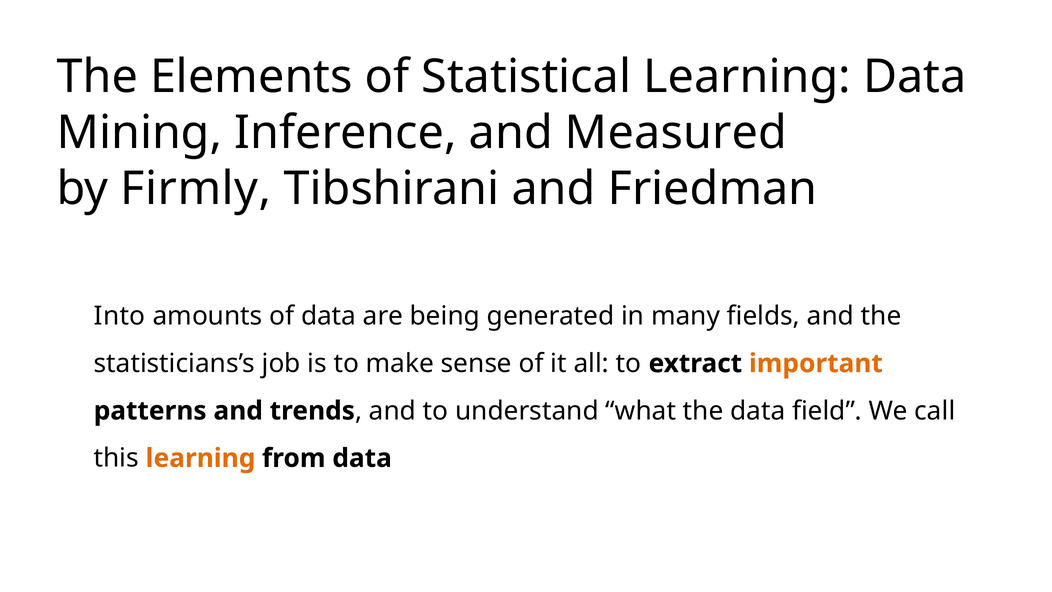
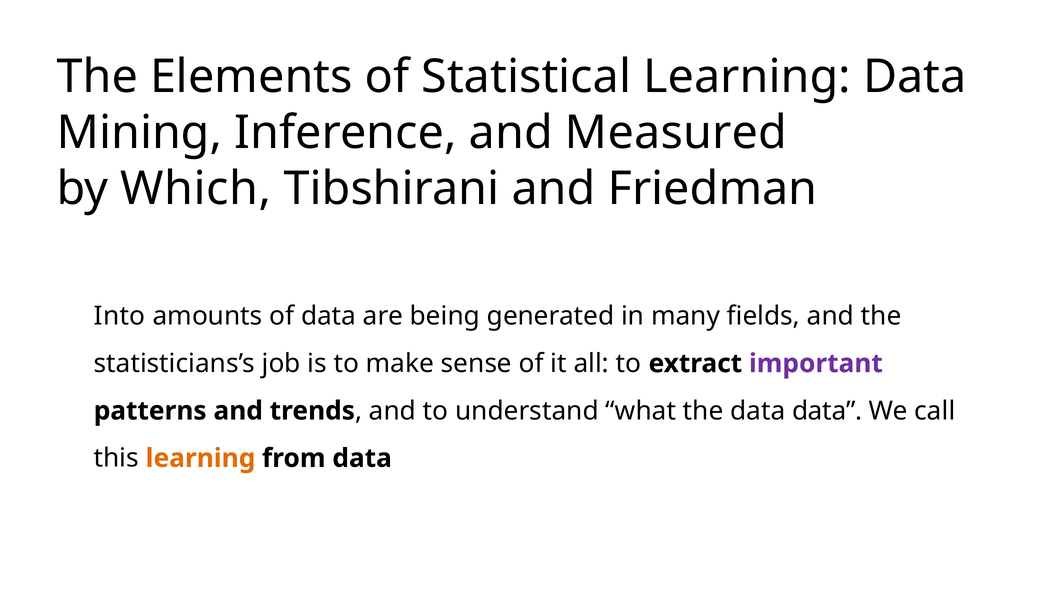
Firmly: Firmly -> Which
important colour: orange -> purple
data field: field -> data
